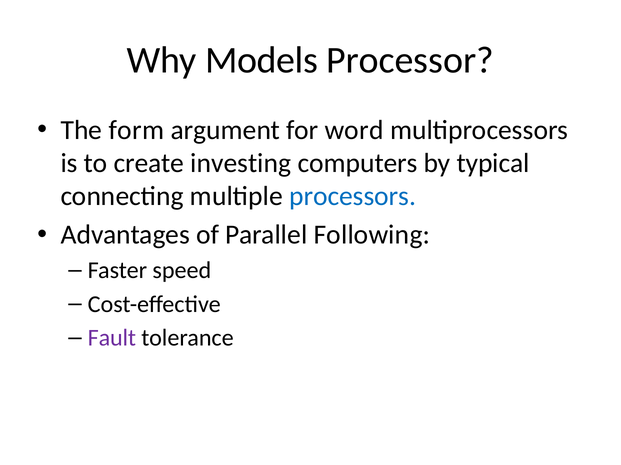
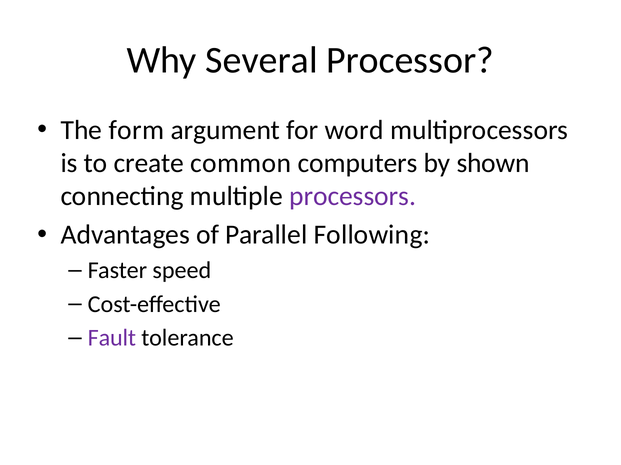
Models: Models -> Several
investing: investing -> common
typical: typical -> shown
processors colour: blue -> purple
